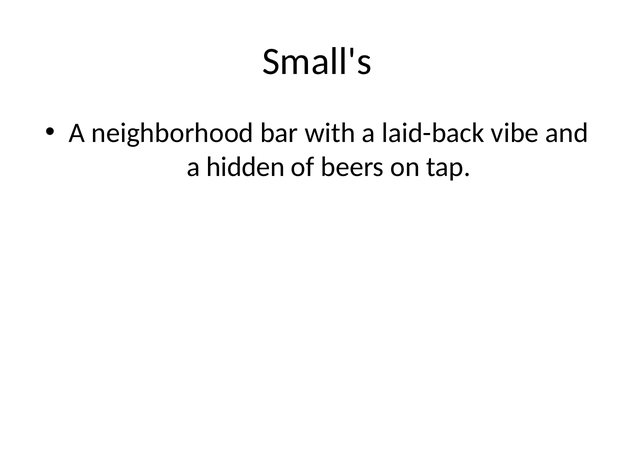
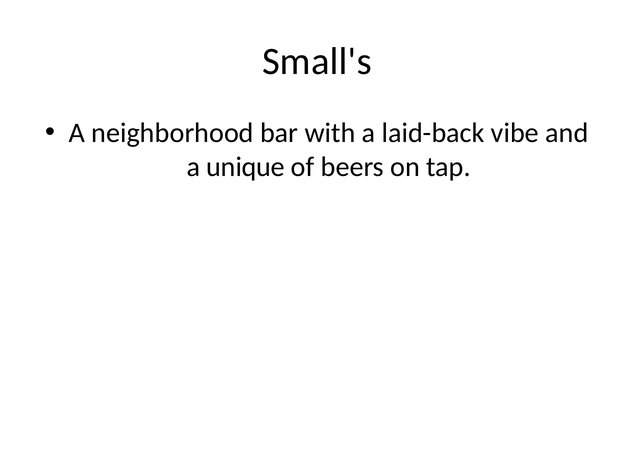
hidden: hidden -> unique
